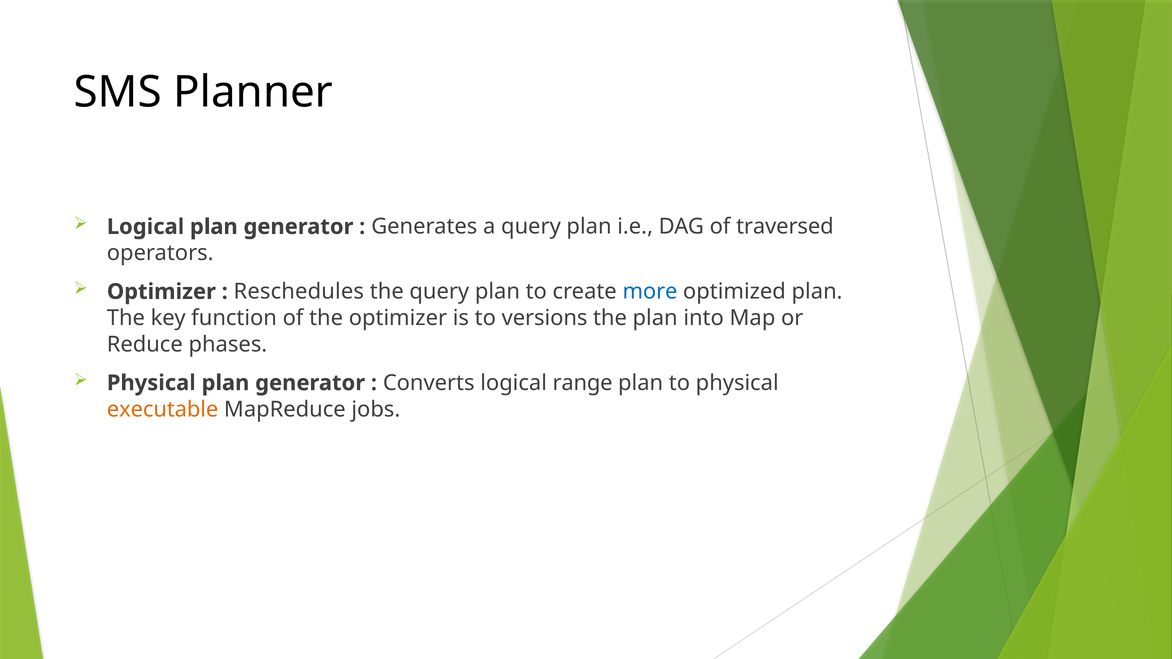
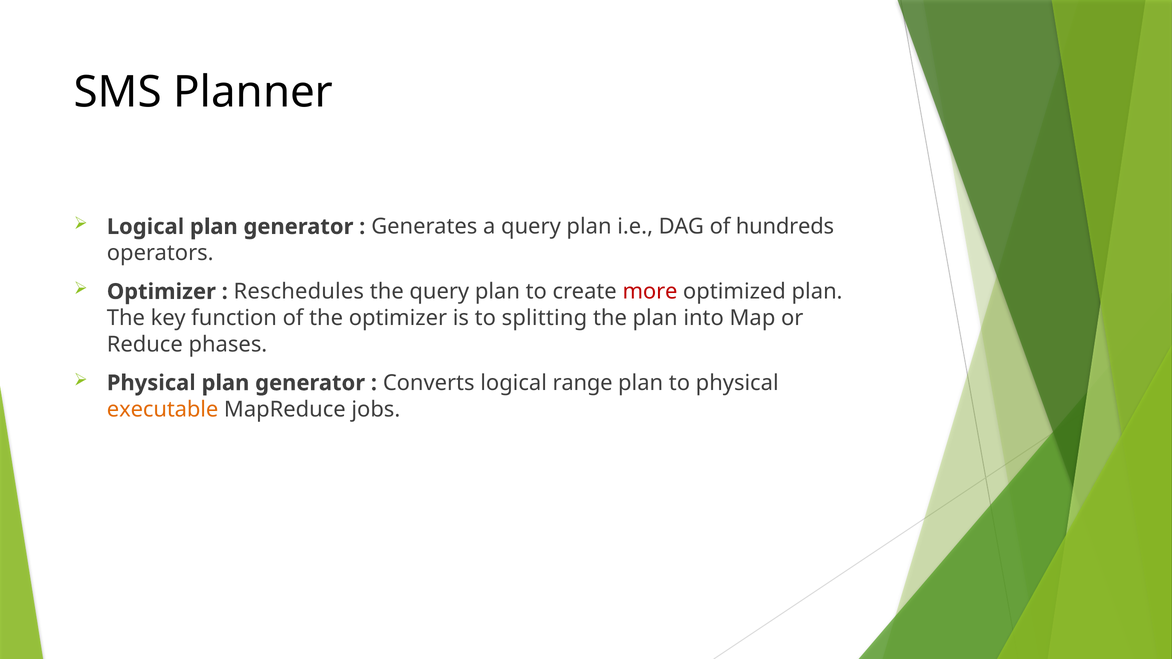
traversed: traversed -> hundreds
more colour: blue -> red
versions: versions -> splitting
